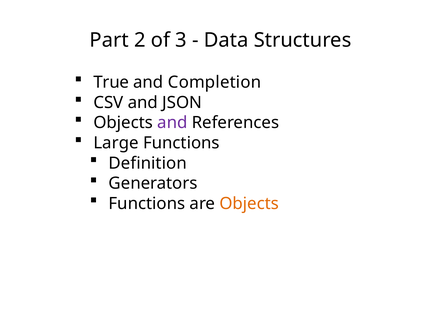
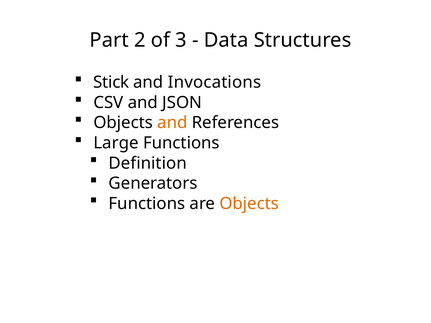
True: True -> Stick
Completion: Completion -> Invocations
and at (172, 123) colour: purple -> orange
